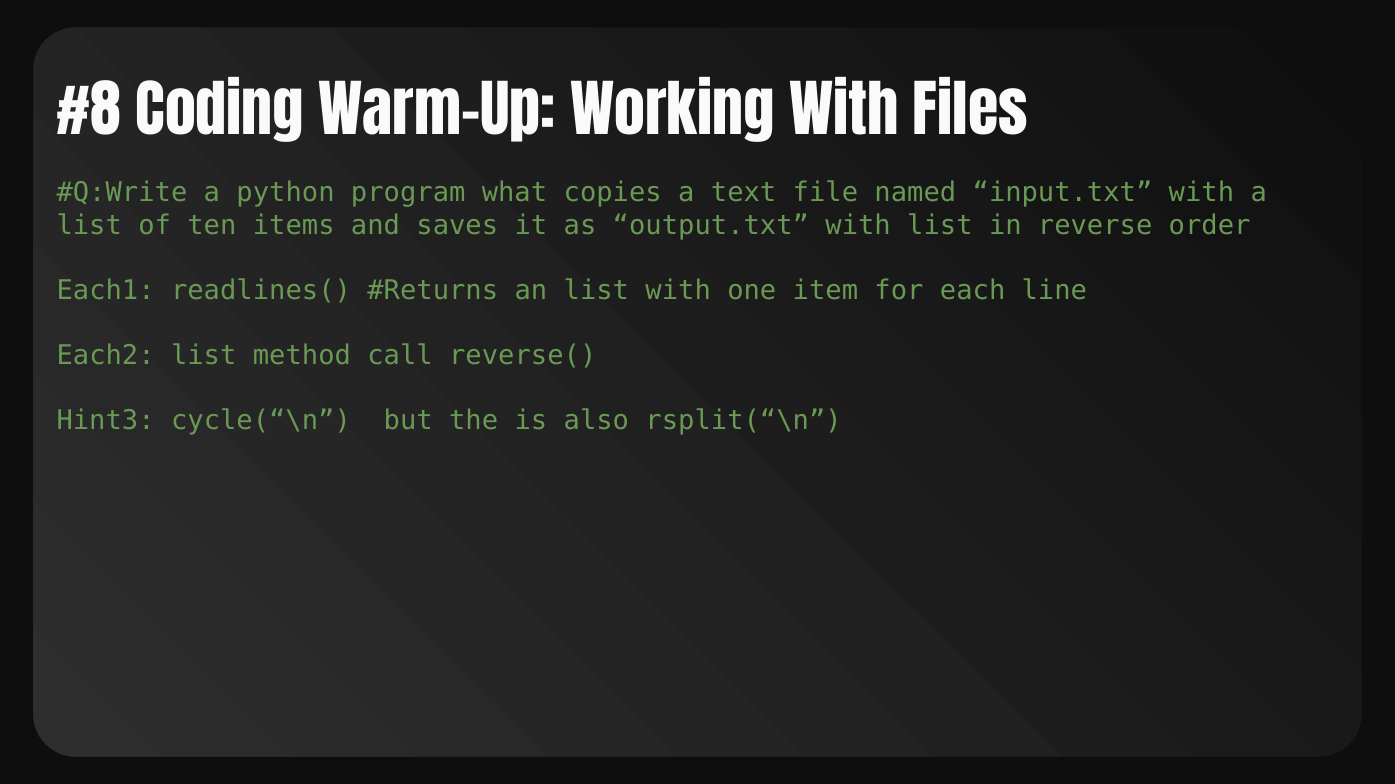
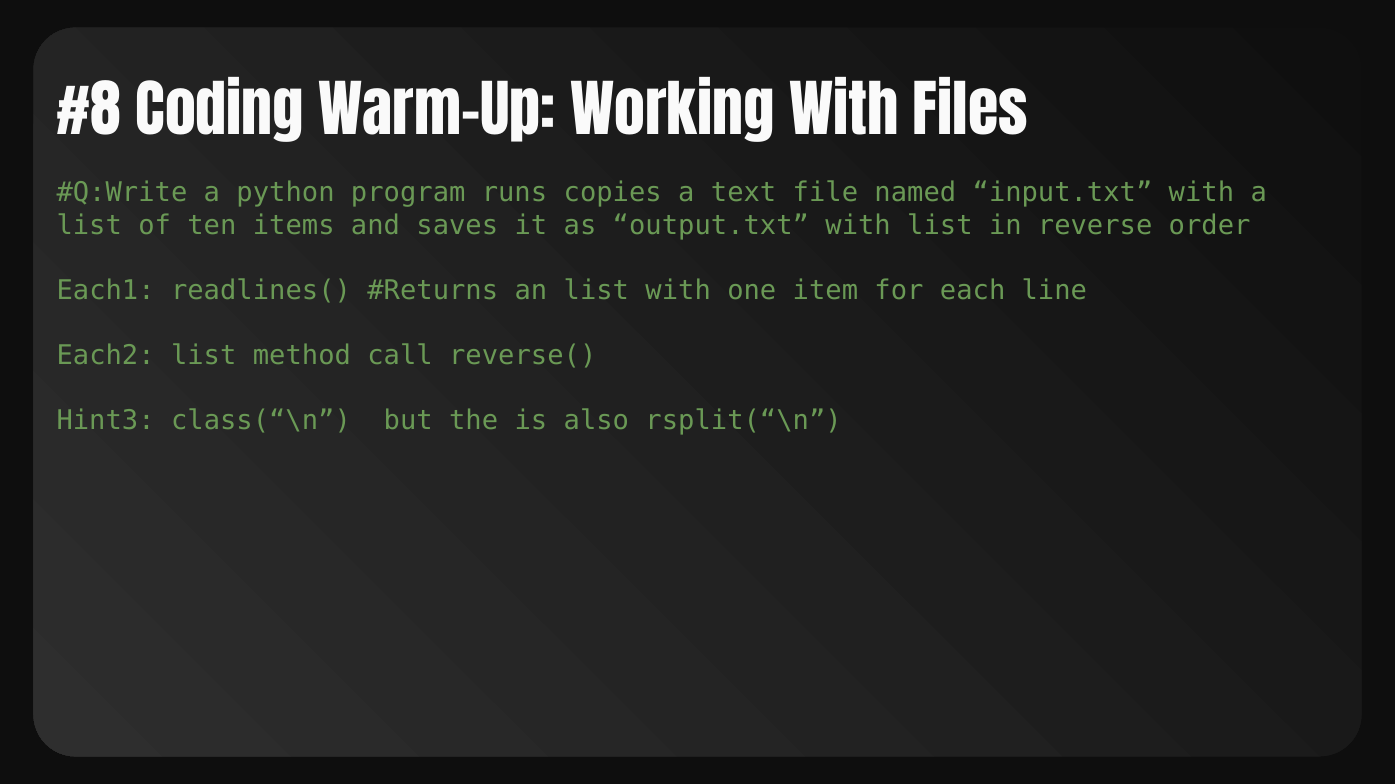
what: what -> runs
cycle(“\n: cycle(“\n -> class(“\n
